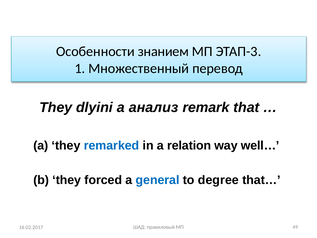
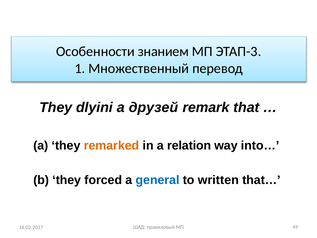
анализ: анализ -> друзей
remarked colour: blue -> orange
well…: well… -> into…
degree: degree -> written
